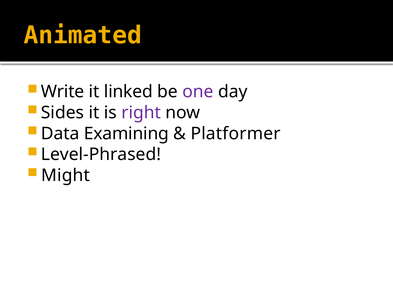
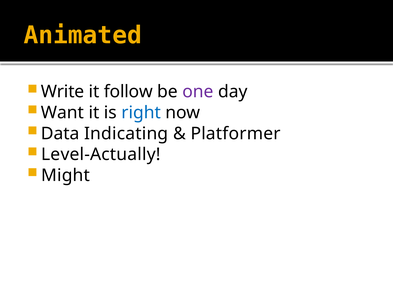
linked: linked -> follow
Sides: Sides -> Want
right colour: purple -> blue
Examining: Examining -> Indicating
Level-Phrased: Level-Phrased -> Level-Actually
